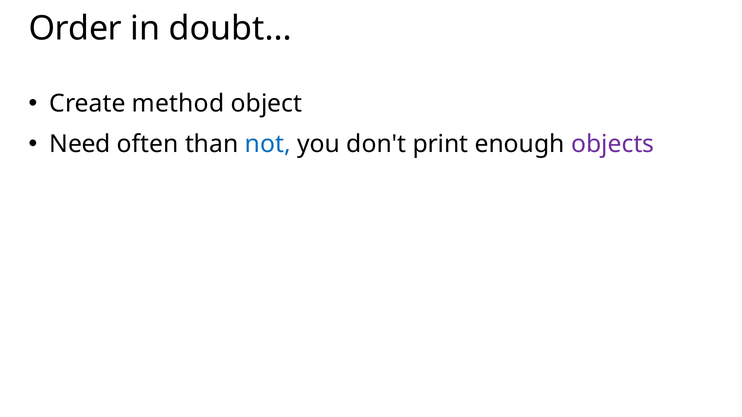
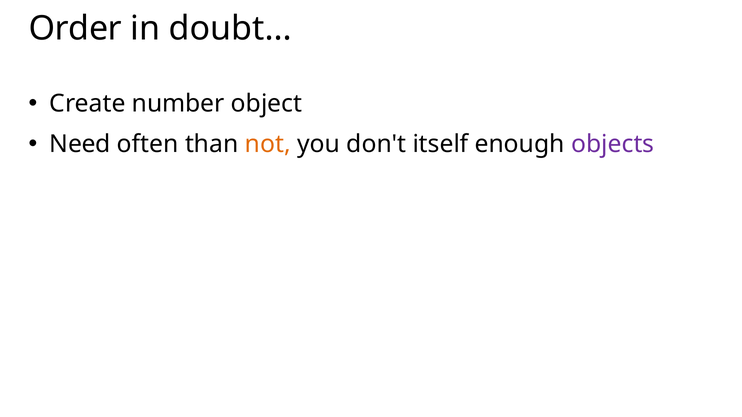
method: method -> number
not colour: blue -> orange
print: print -> itself
